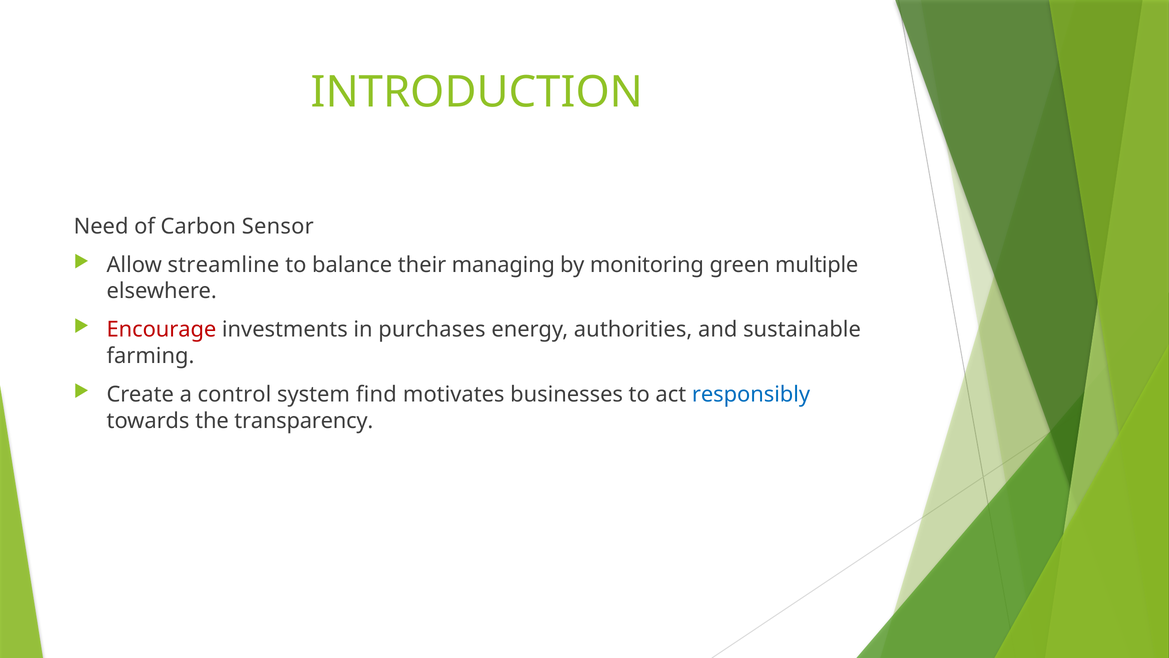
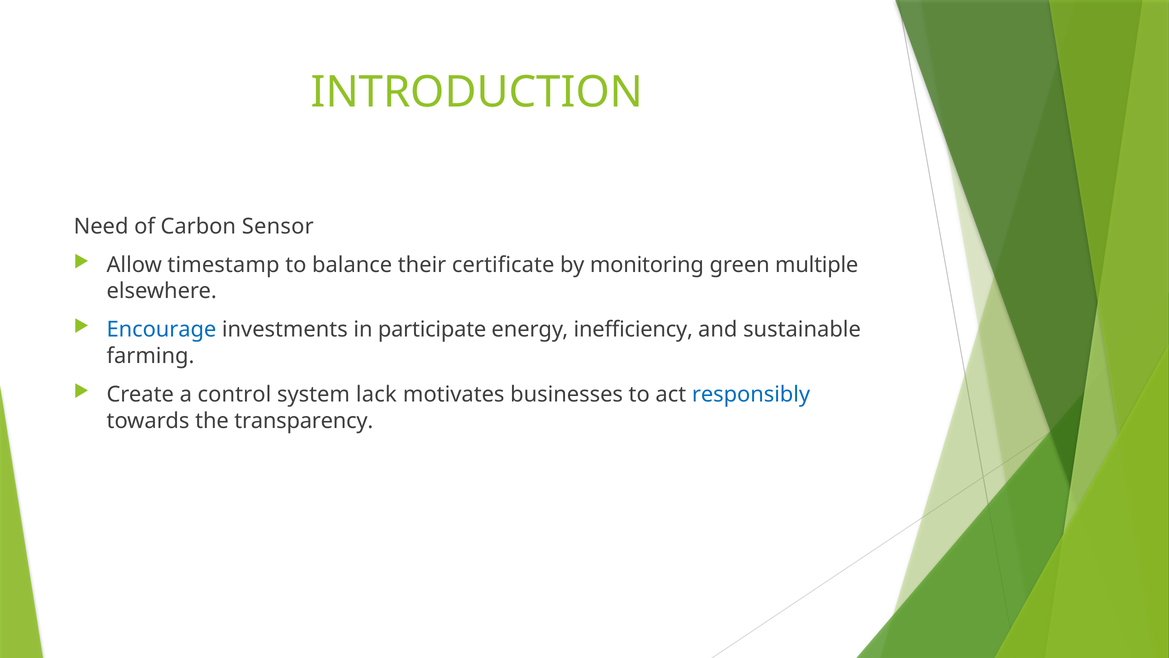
streamline: streamline -> timestamp
managing: managing -> certificate
Encourage colour: red -> blue
purchases: purchases -> participate
authorities: authorities -> inefficiency
find: find -> lack
